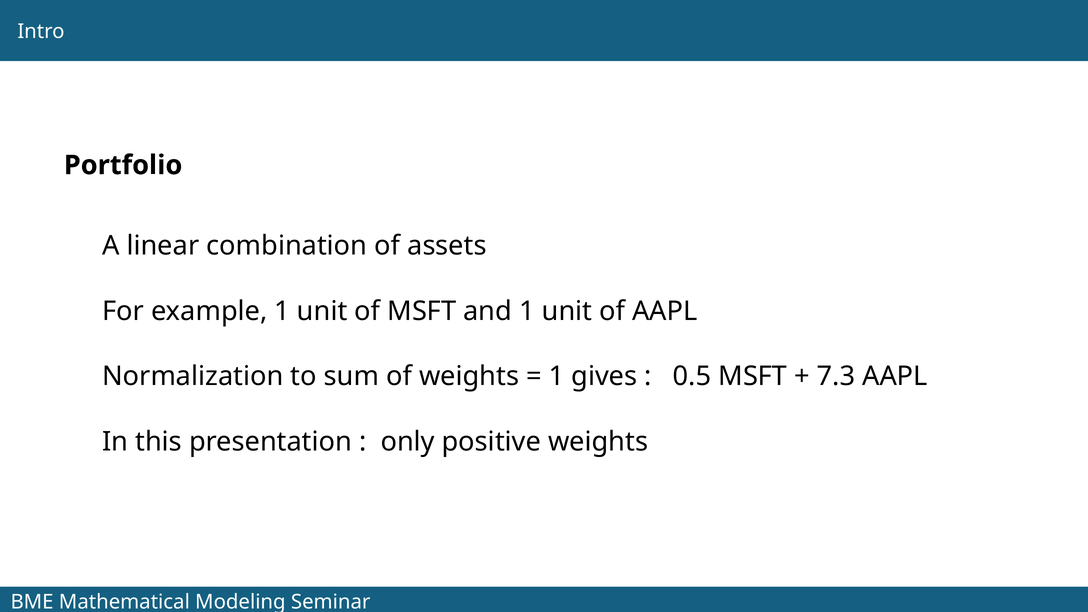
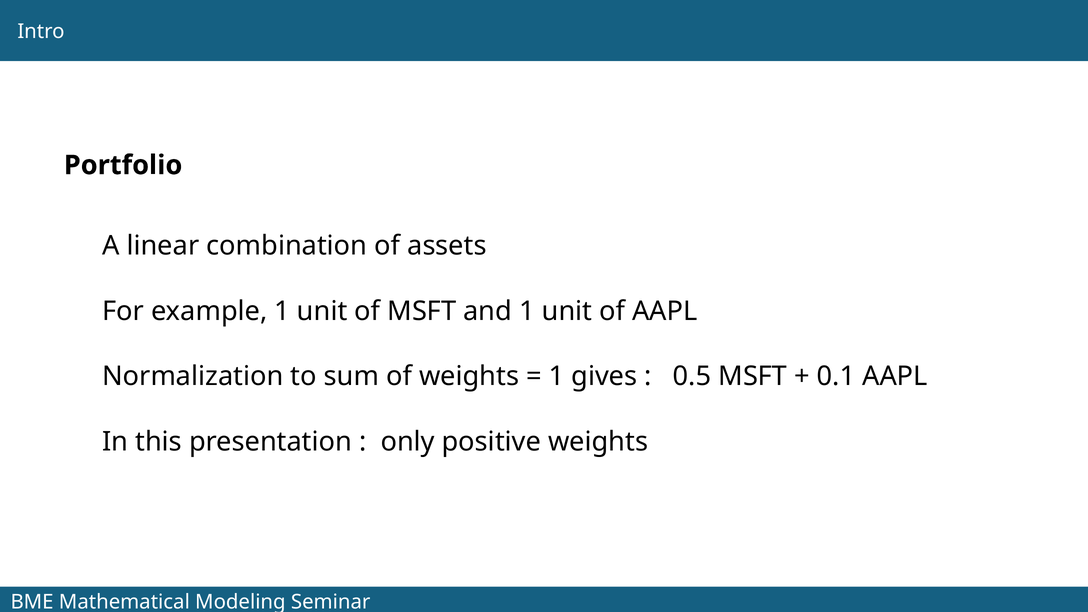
7.3: 7.3 -> 0.1
